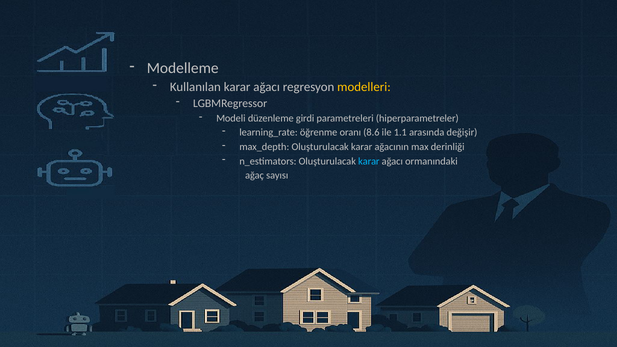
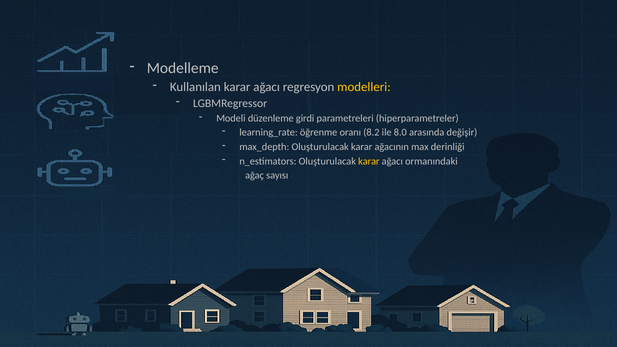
8.6: 8.6 -> 8.2
1.1: 1.1 -> 8.0
karar at (369, 161) colour: light blue -> yellow
